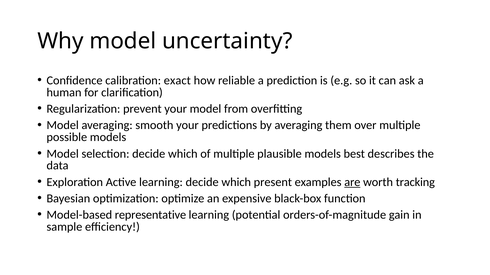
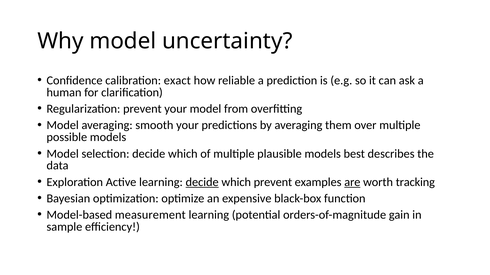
decide at (202, 182) underline: none -> present
which present: present -> prevent
representative: representative -> measurement
